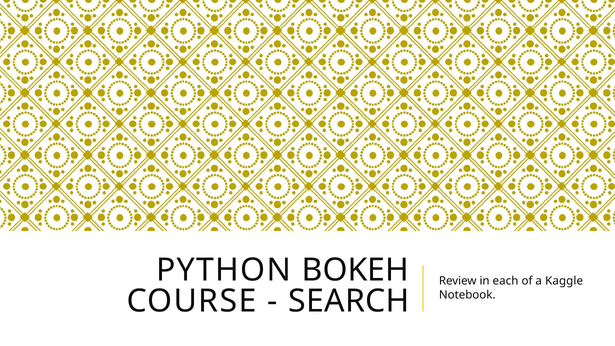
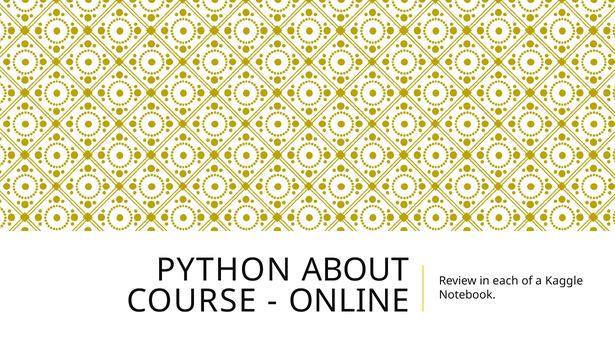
BOKEH: BOKEH -> ABOUT
SEARCH: SEARCH -> ONLINE
